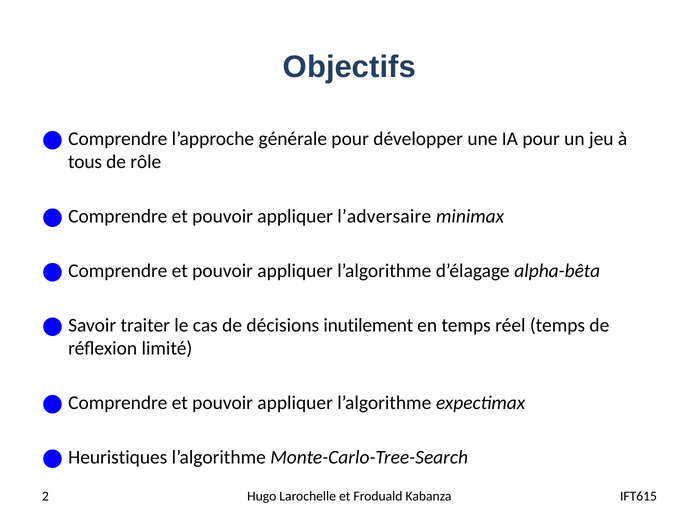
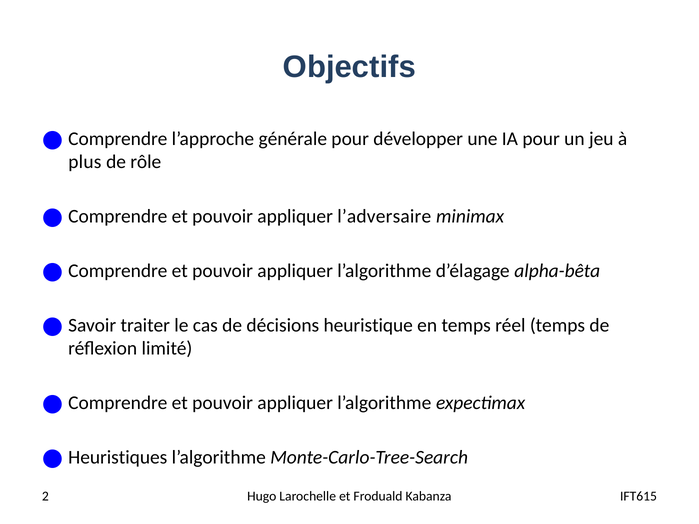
tous: tous -> plus
inutilement: inutilement -> heuristique
